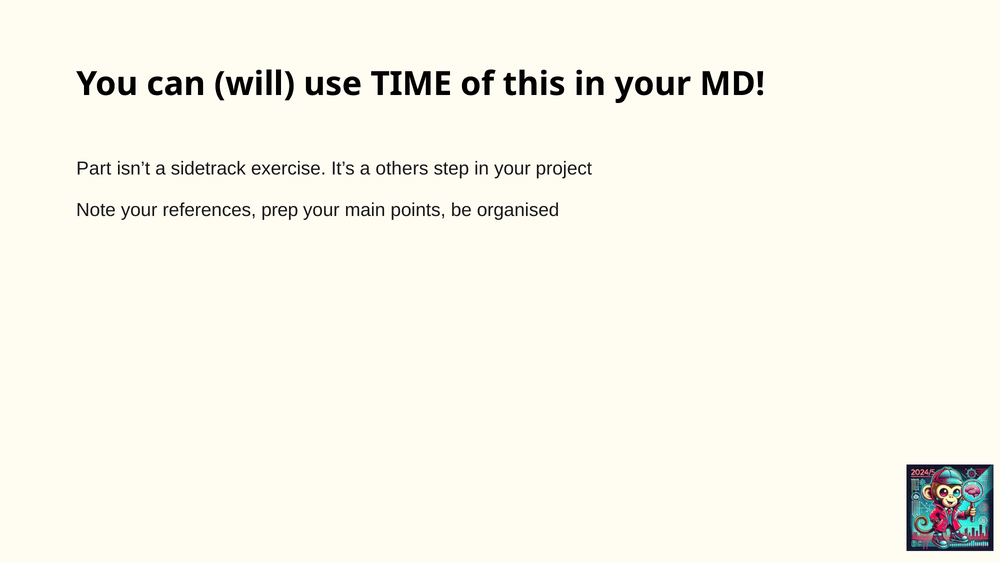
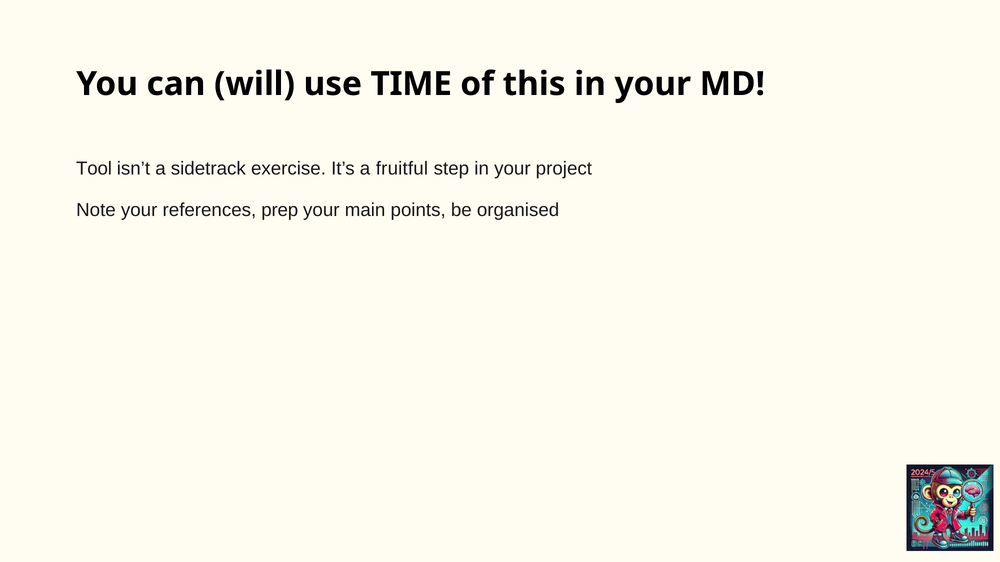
Part: Part -> Tool
others: others -> fruitful
